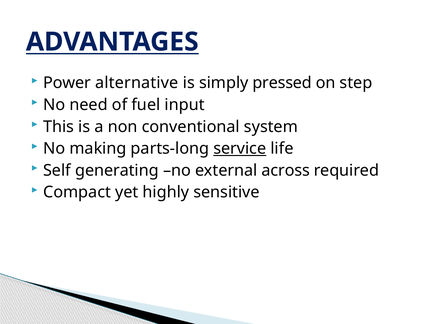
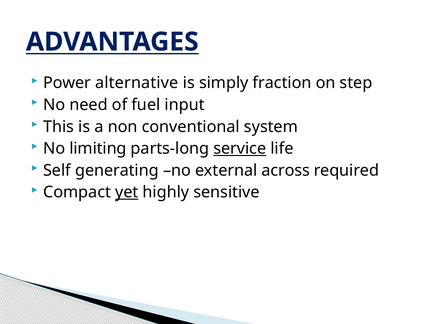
pressed: pressed -> fraction
making: making -> limiting
yet underline: none -> present
